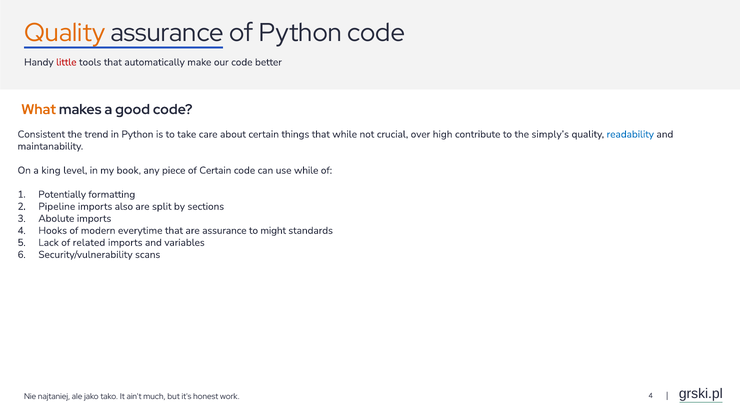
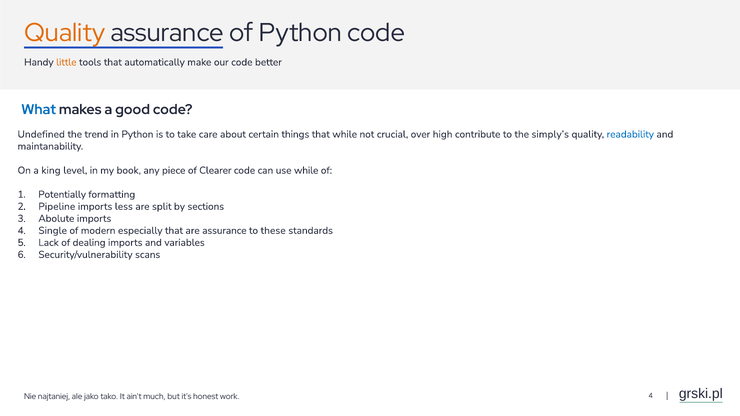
little colour: red -> orange
What colour: orange -> blue
Consistent: Consistent -> Undefined
of Certain: Certain -> Clearer
also: also -> less
Hooks: Hooks -> Single
everytime: everytime -> especially
might: might -> these
related: related -> dealing
